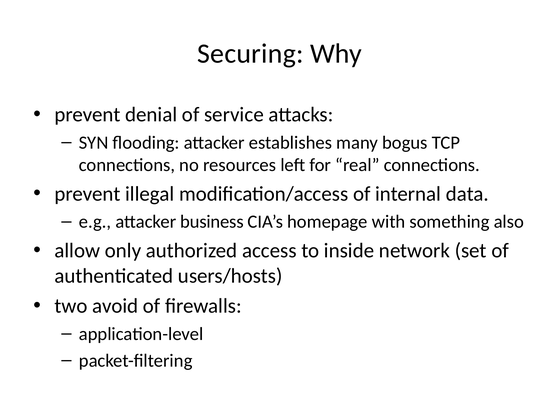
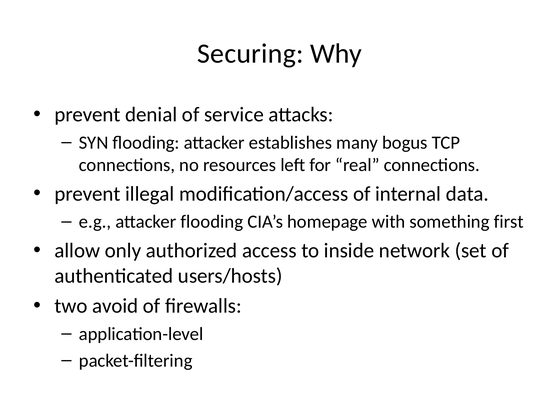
attacker business: business -> flooding
also: also -> first
